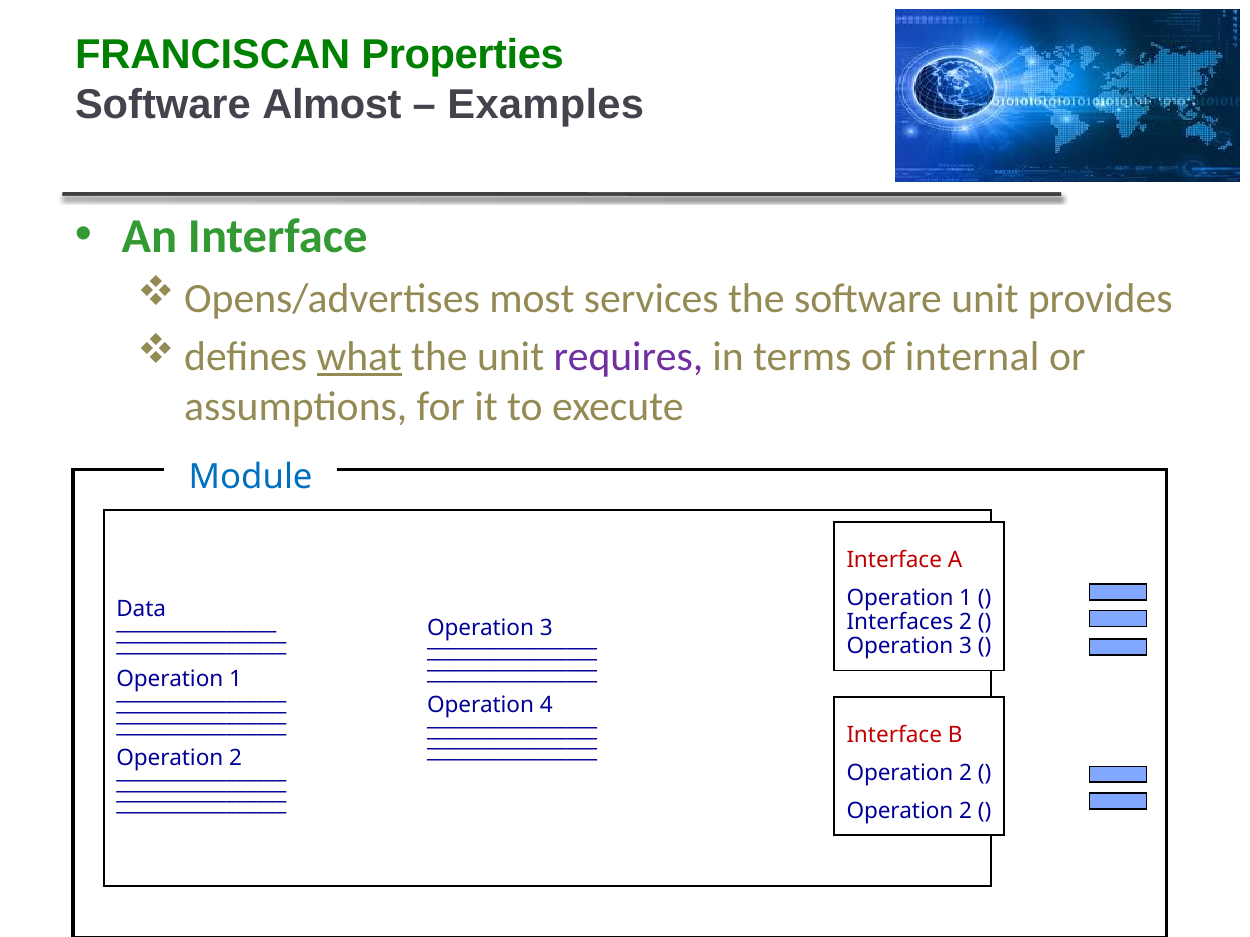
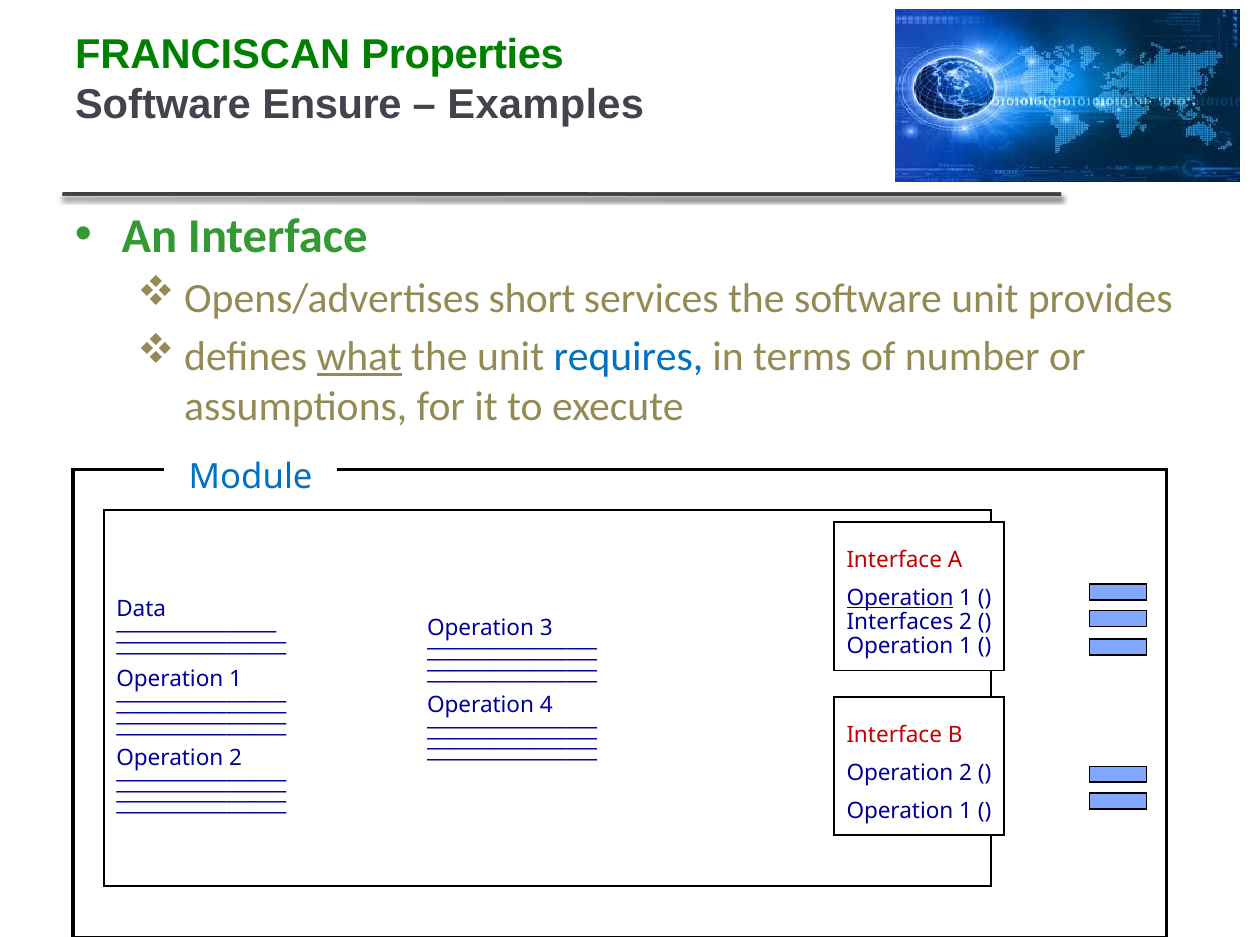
Almost: Almost -> Ensure
most: most -> short
requires colour: purple -> blue
internal: internal -> number
Operation at (900, 598) underline: none -> present
3 at (966, 646): 3 -> 1
2 at (966, 812): 2 -> 1
